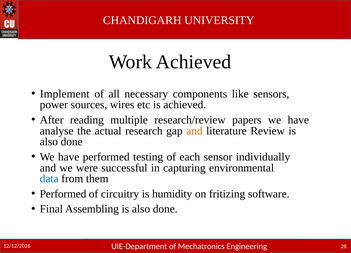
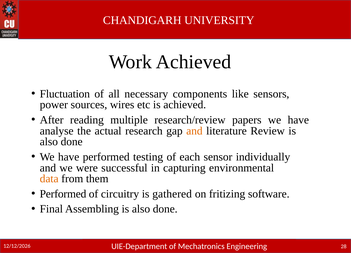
Implement: Implement -> Fluctuation
data colour: blue -> orange
humidity: humidity -> gathered
